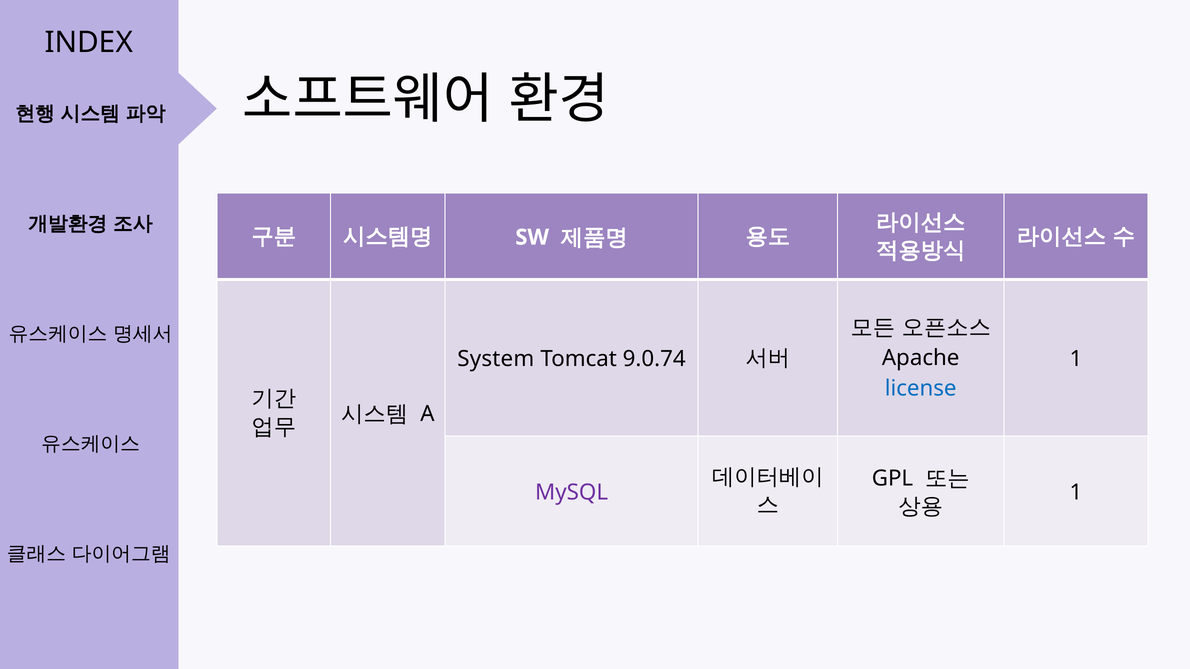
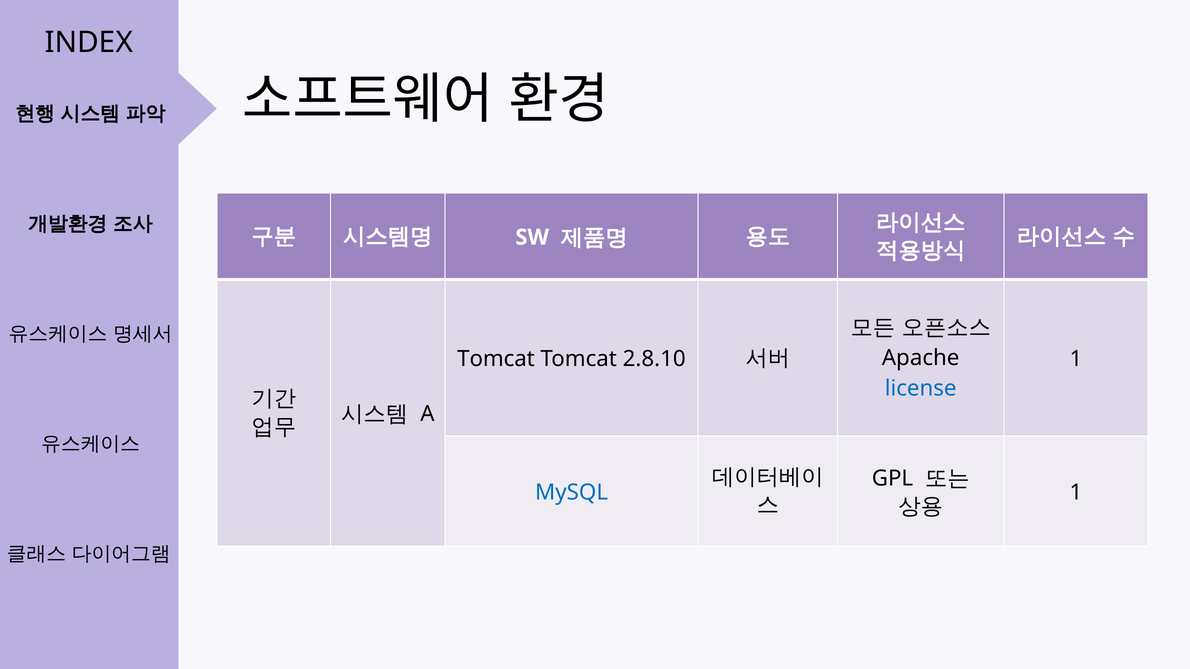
System at (496, 359): System -> Tomcat
9.0.74: 9.0.74 -> 2.8.10
MySQL colour: purple -> blue
